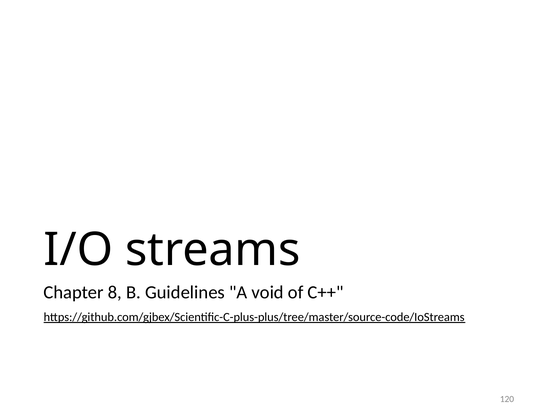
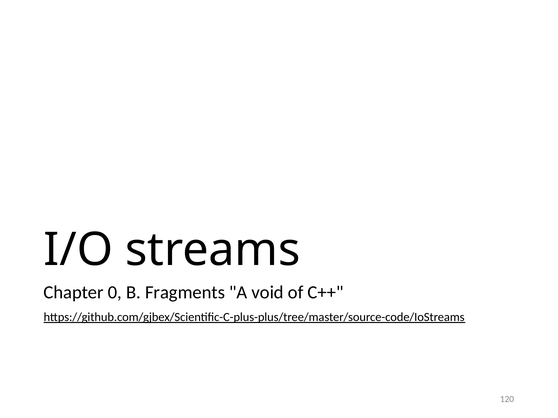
8: 8 -> 0
Guidelines: Guidelines -> Fragments
